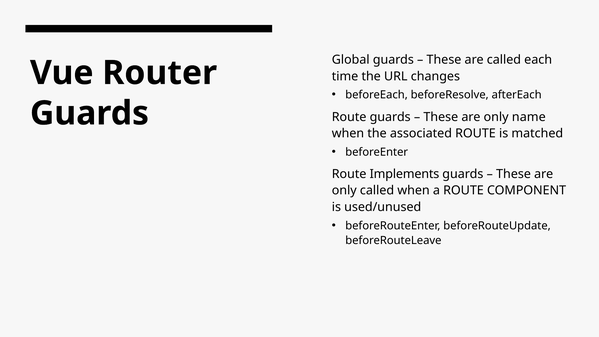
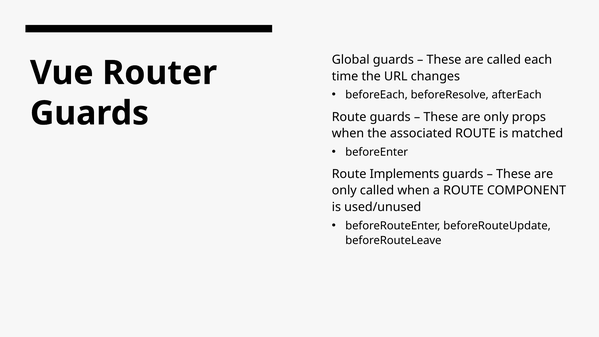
name: name -> props
